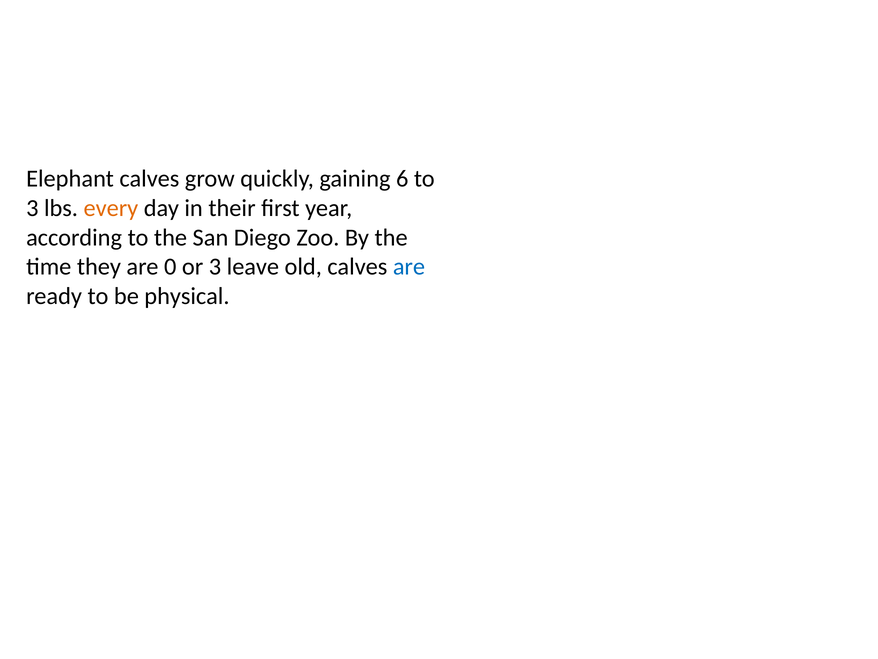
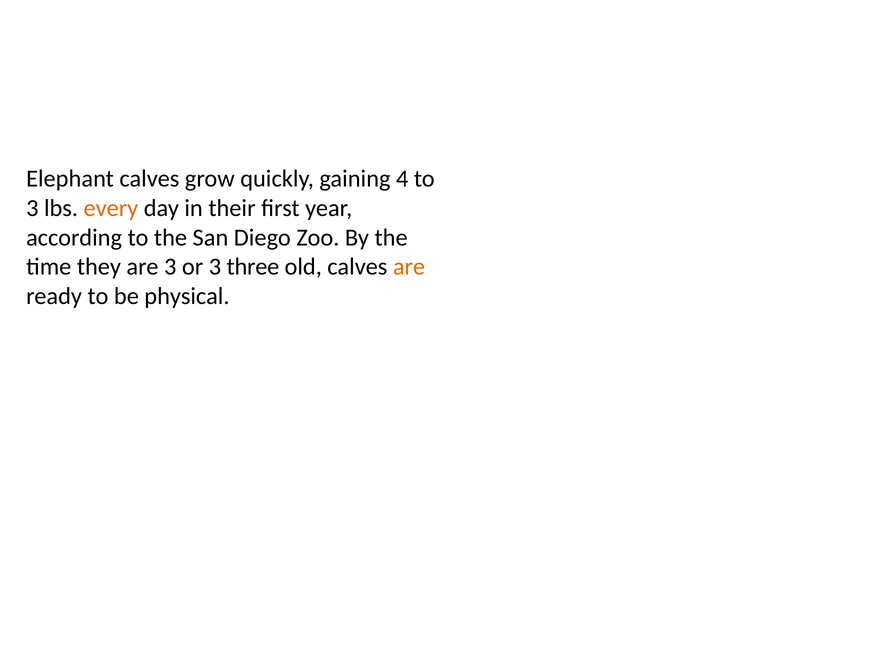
6: 6 -> 4
are 0: 0 -> 3
leave: leave -> three
are at (409, 267) colour: blue -> orange
